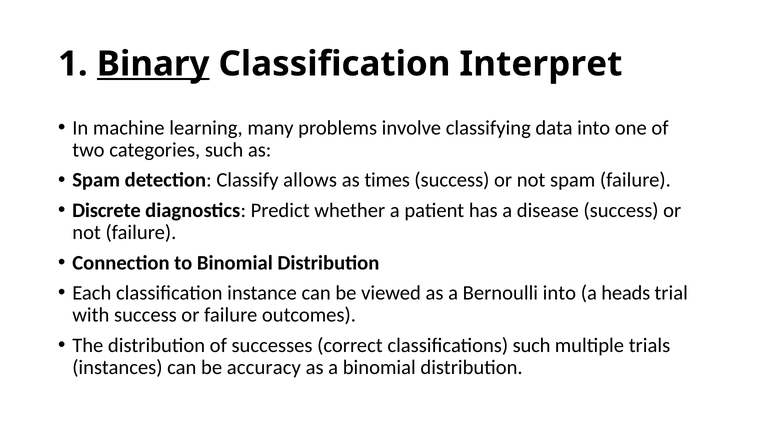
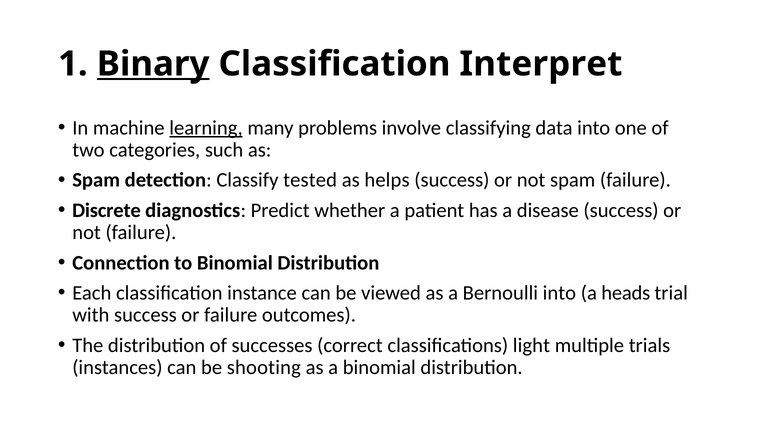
learning underline: none -> present
allows: allows -> tested
times: times -> helps
classifications such: such -> light
accuracy: accuracy -> shooting
